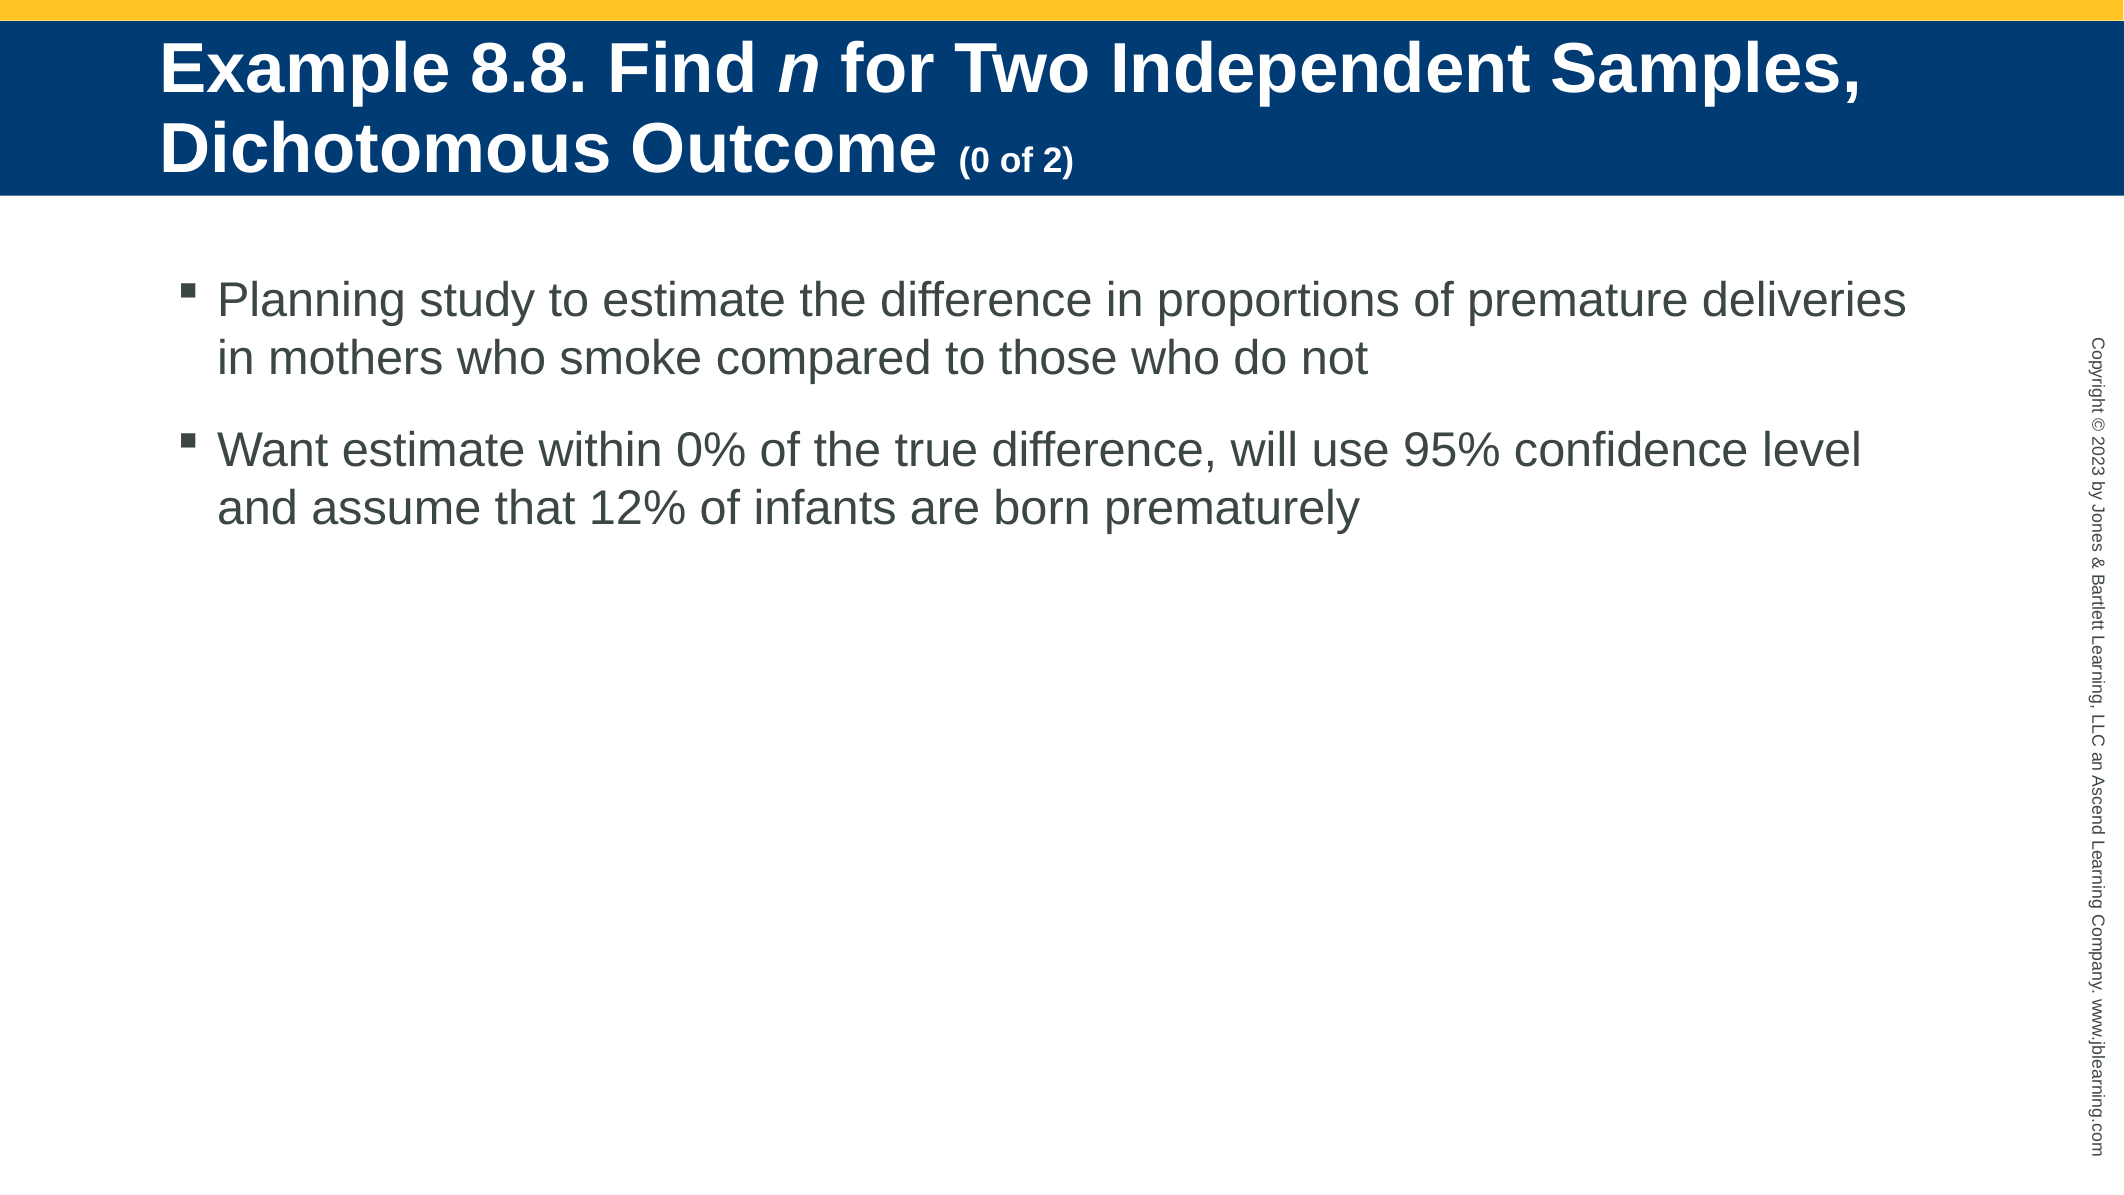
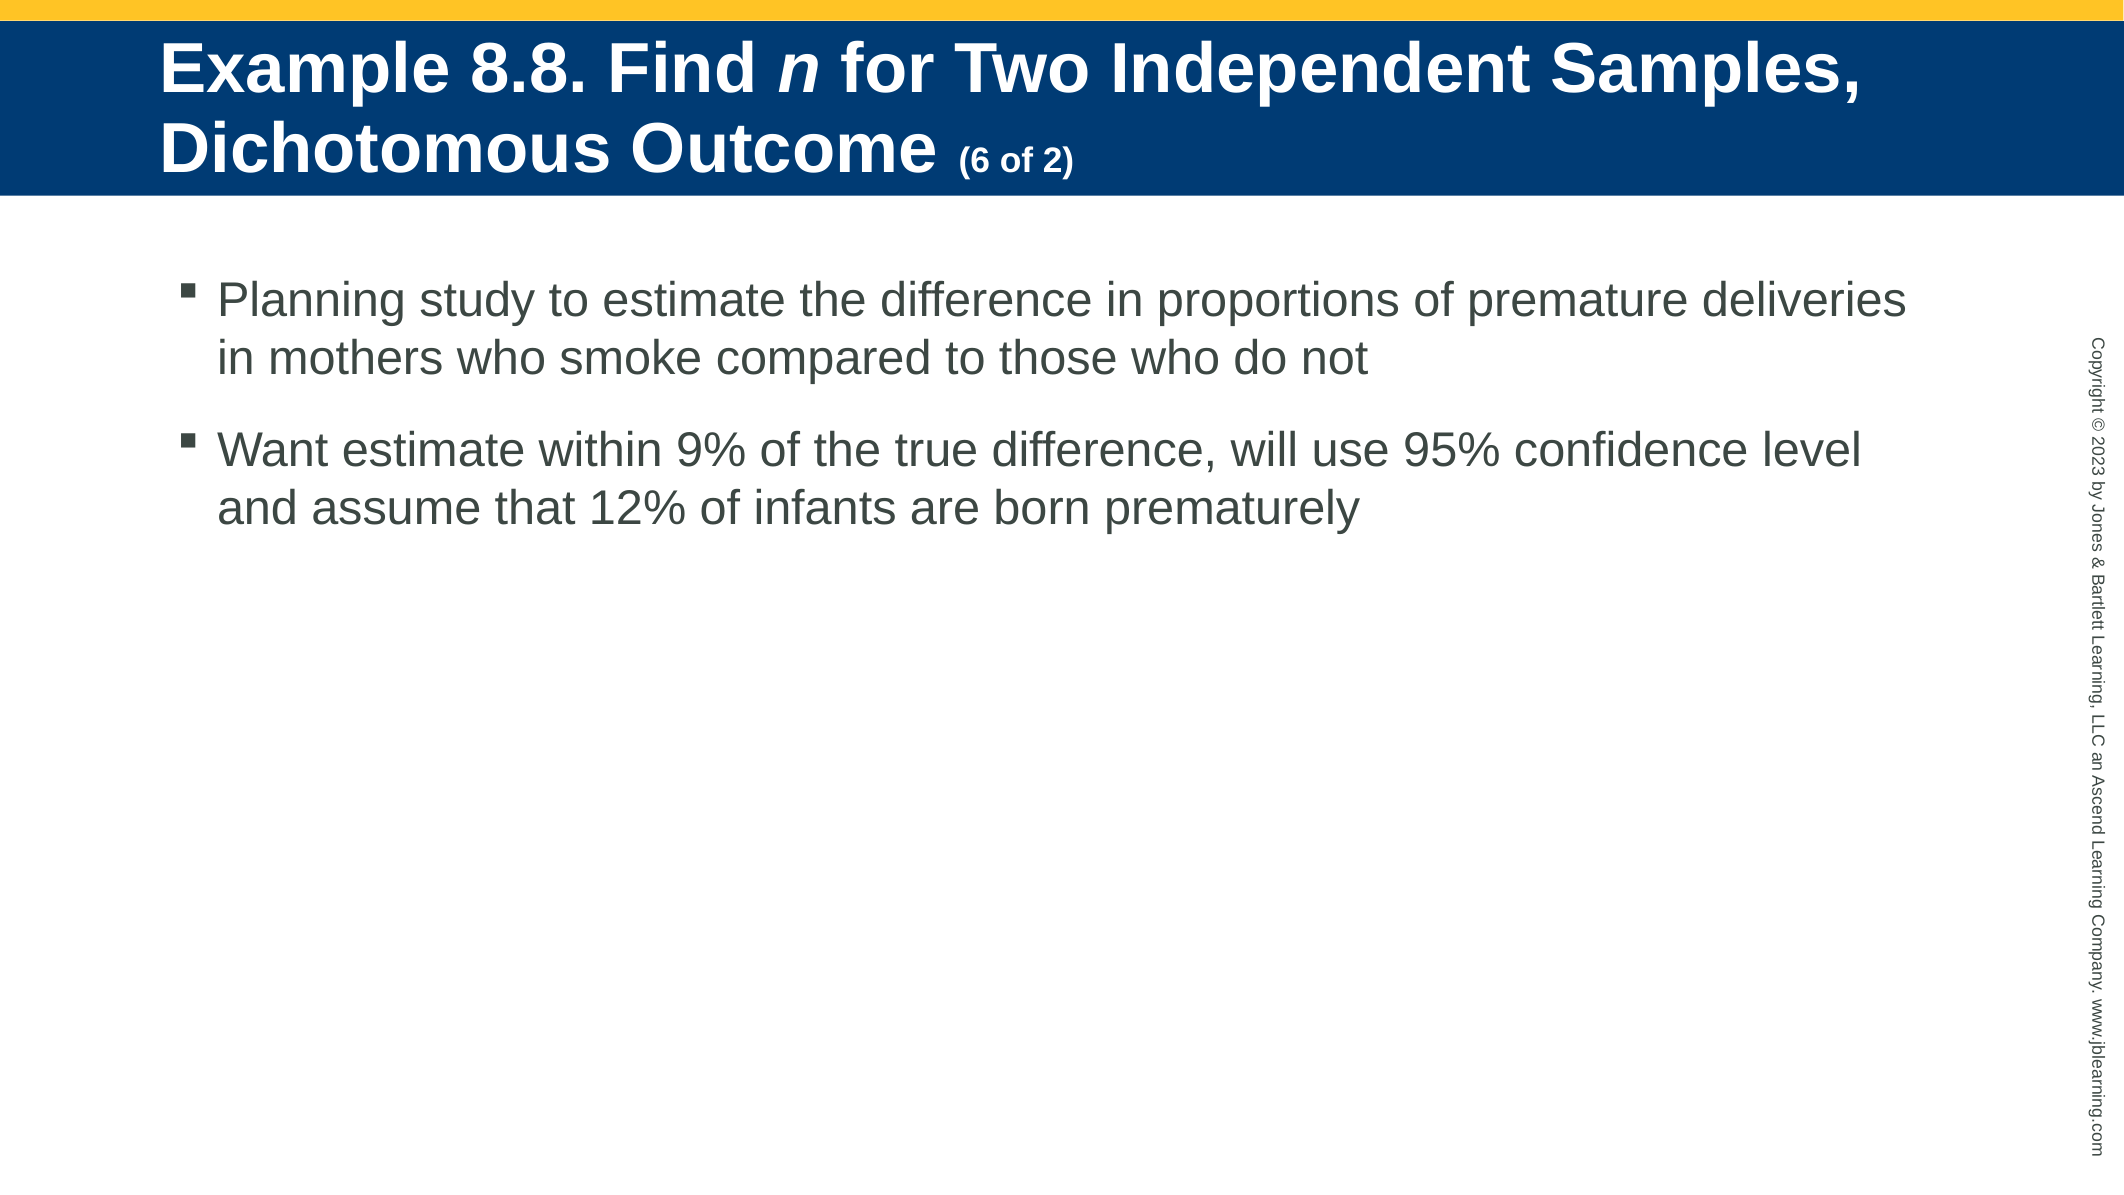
Outcome 0: 0 -> 6
0%: 0% -> 9%
